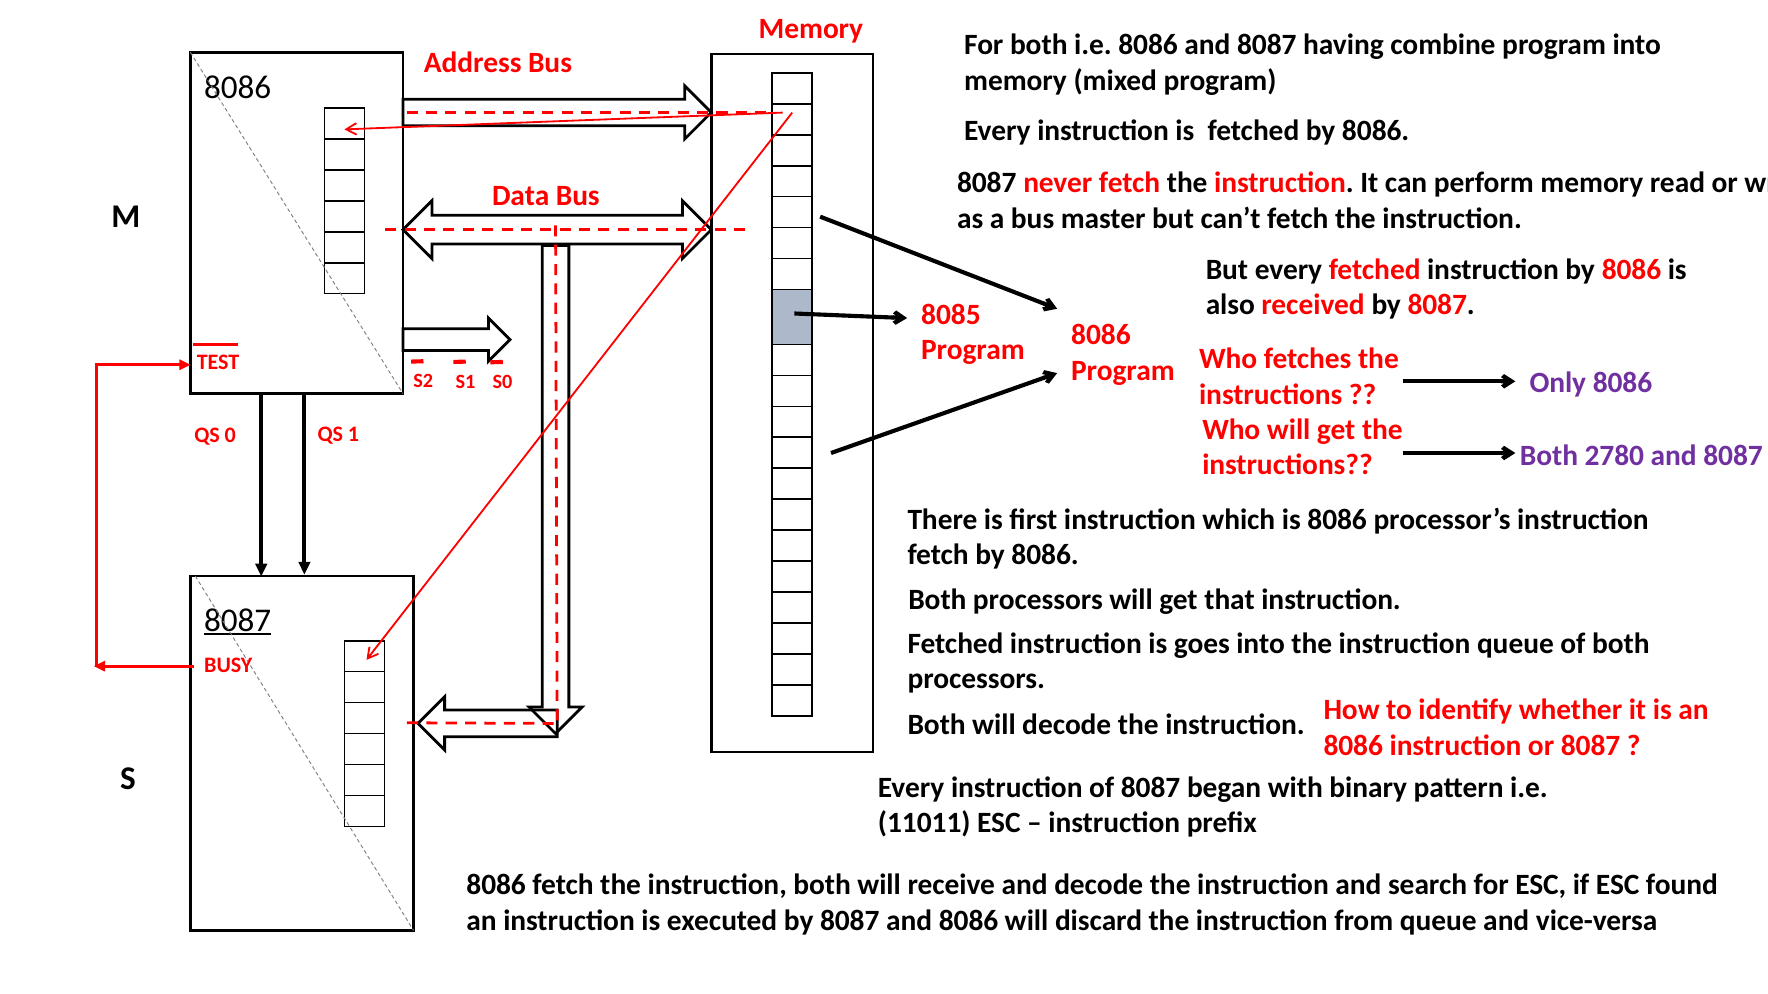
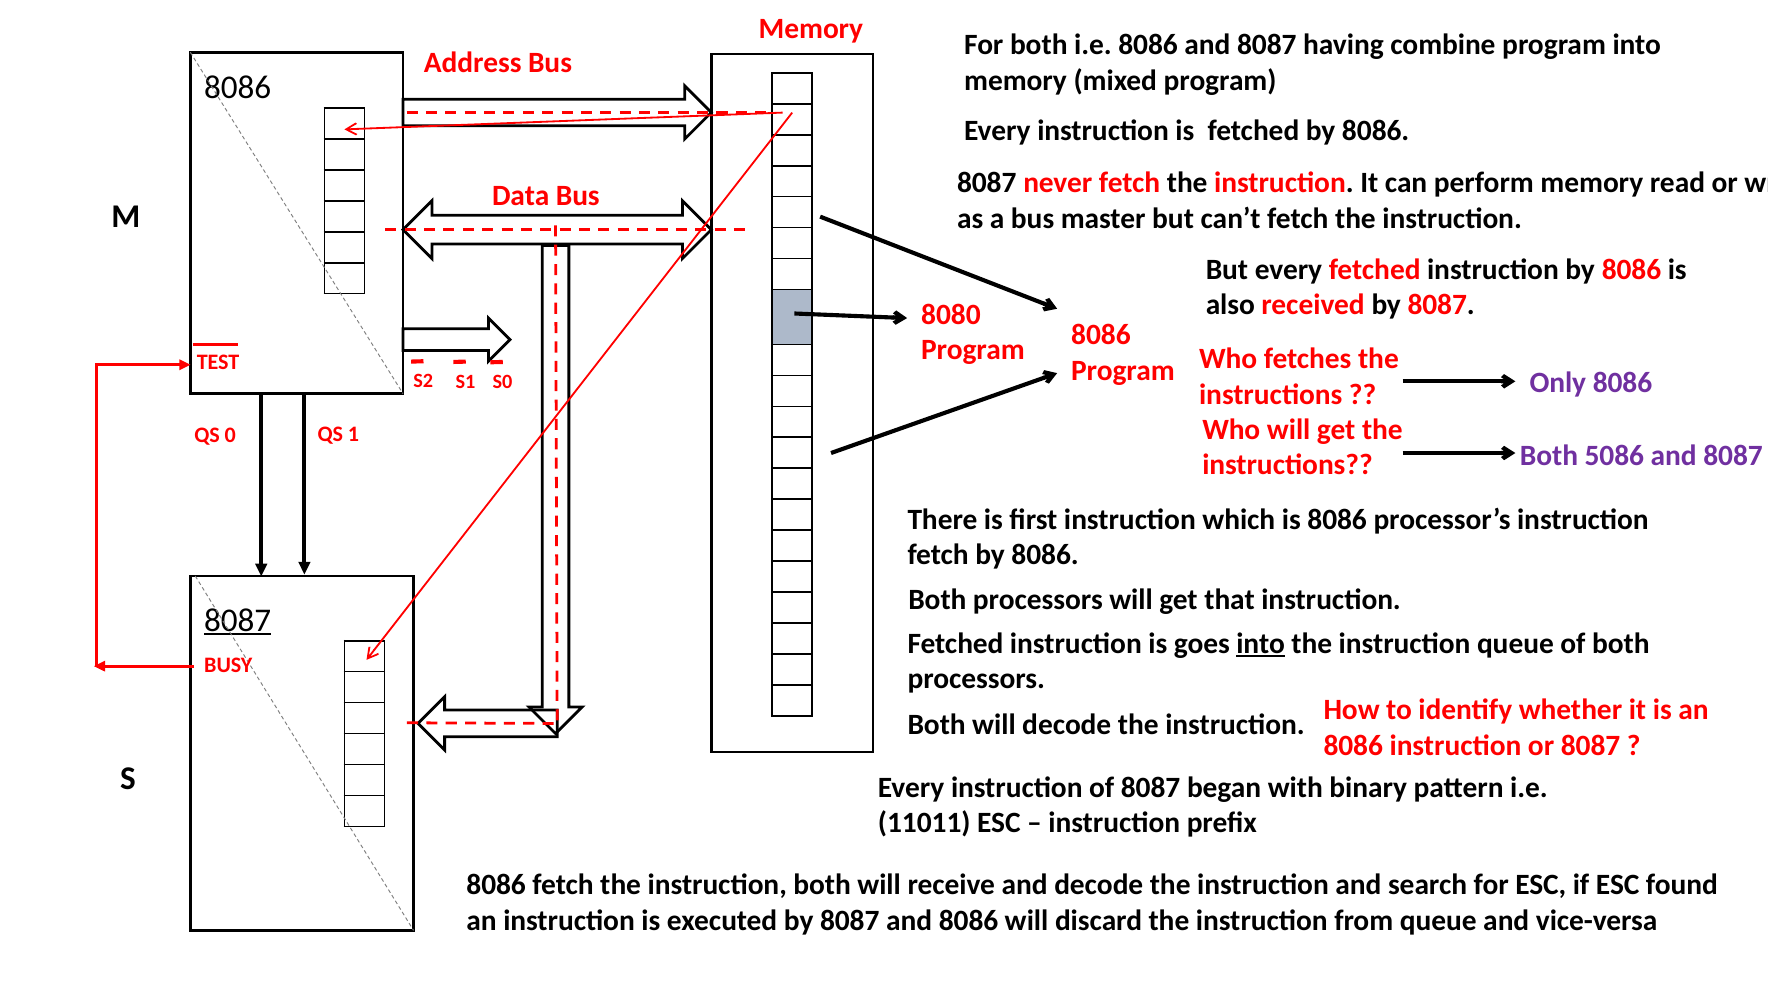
8085: 8085 -> 8080
2780: 2780 -> 5086
into at (1261, 644) underline: none -> present
